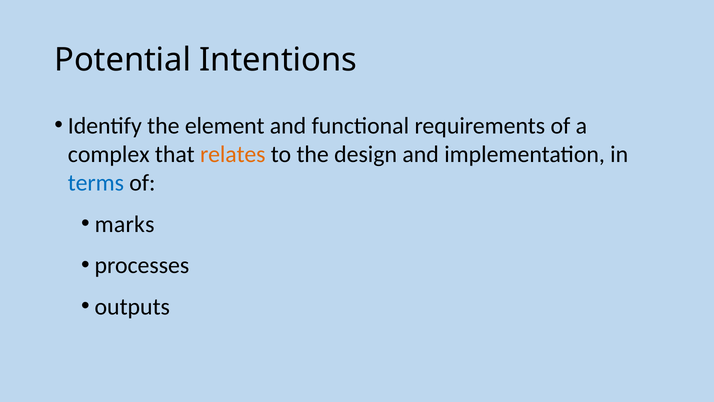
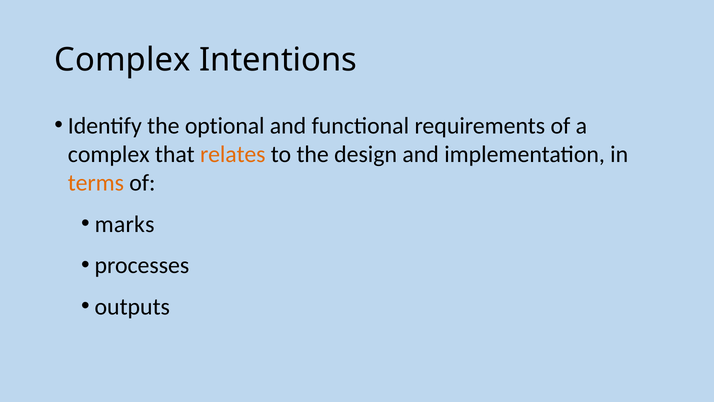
Potential at (123, 60): Potential -> Complex
element: element -> optional
terms colour: blue -> orange
